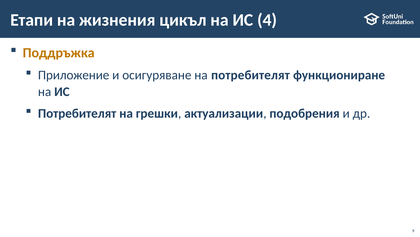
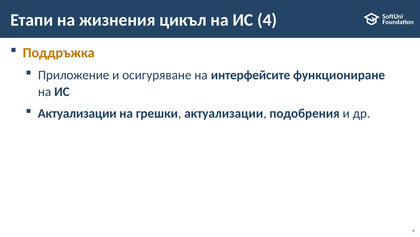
на потребителят: потребителят -> интерфейсите
Потребителят at (77, 113): Потребителят -> Актуализации
